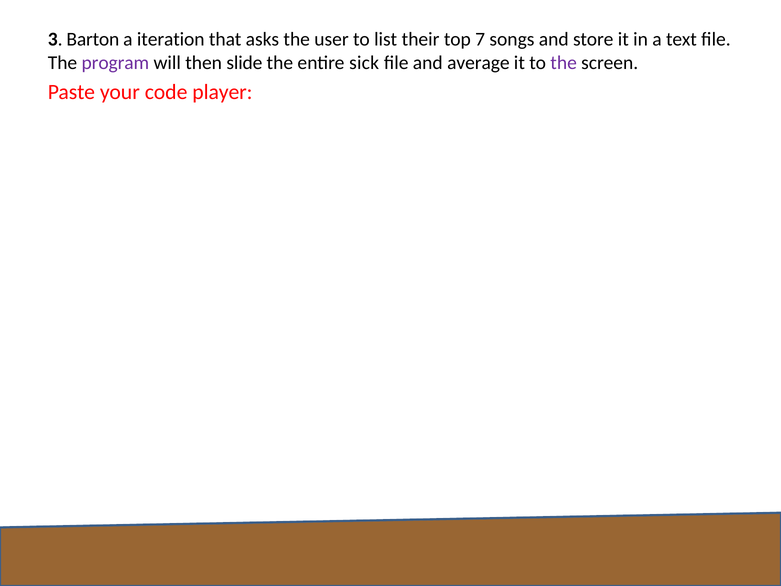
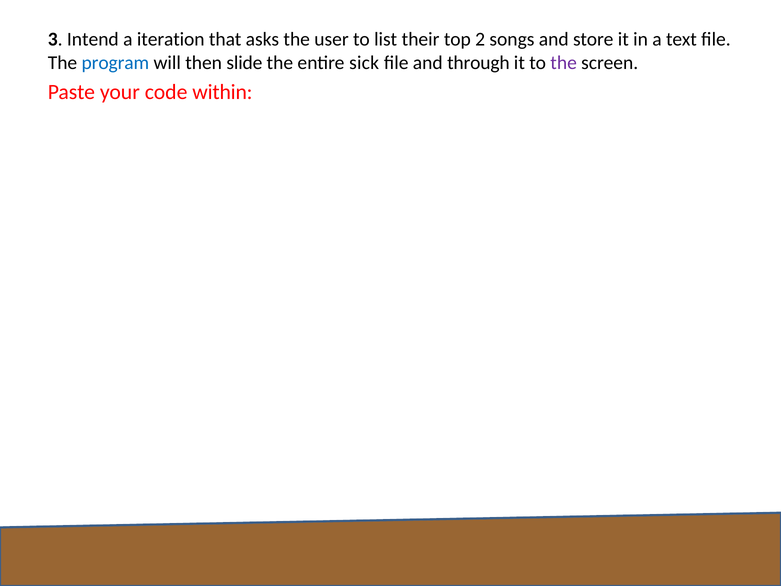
Barton: Barton -> Intend
7: 7 -> 2
program colour: purple -> blue
average: average -> through
player: player -> within
